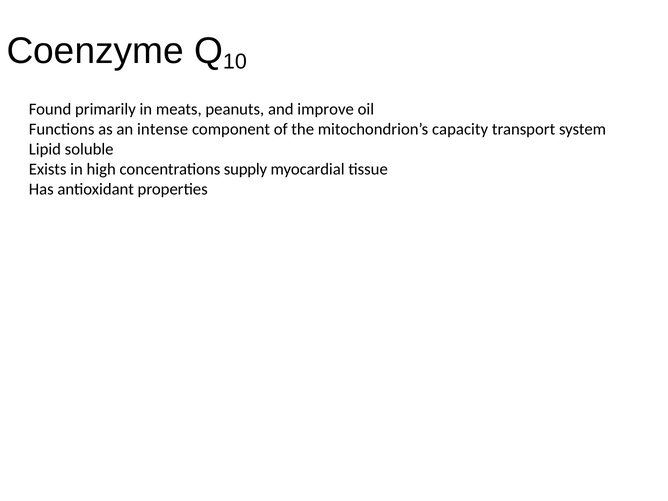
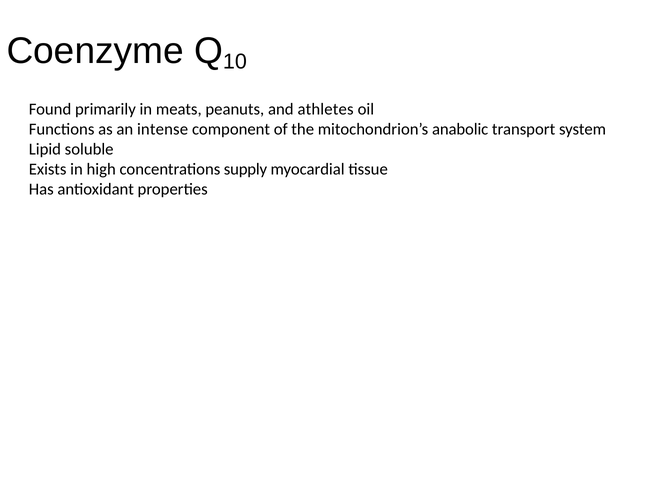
improve: improve -> athletes
capacity: capacity -> anabolic
